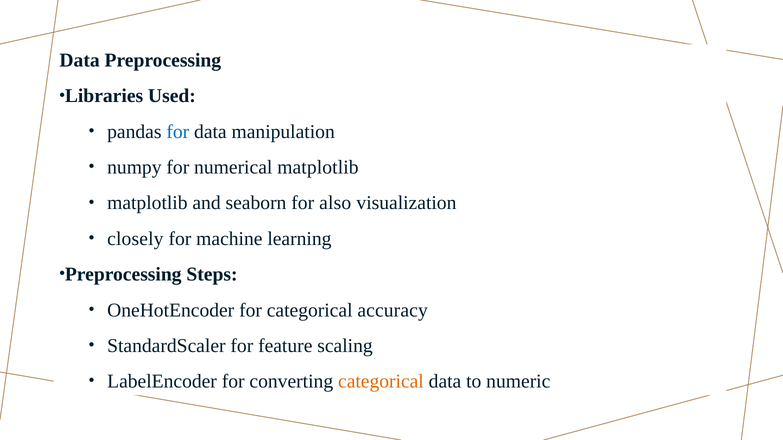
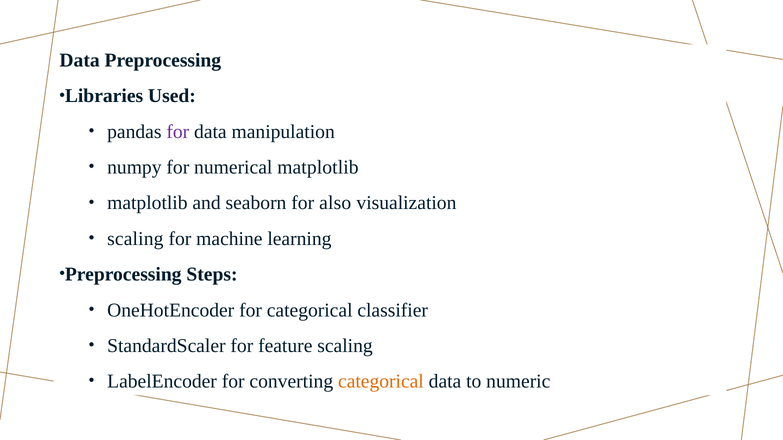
for at (178, 132) colour: blue -> purple
closely at (135, 239): closely -> scaling
accuracy: accuracy -> classifier
